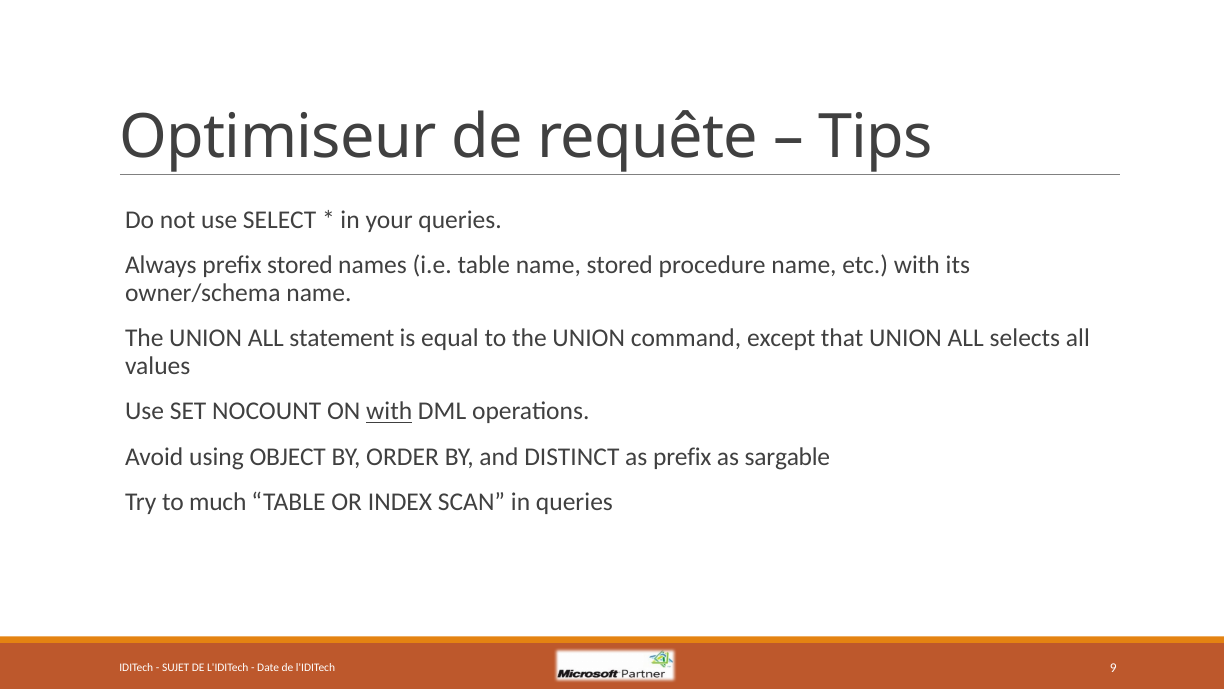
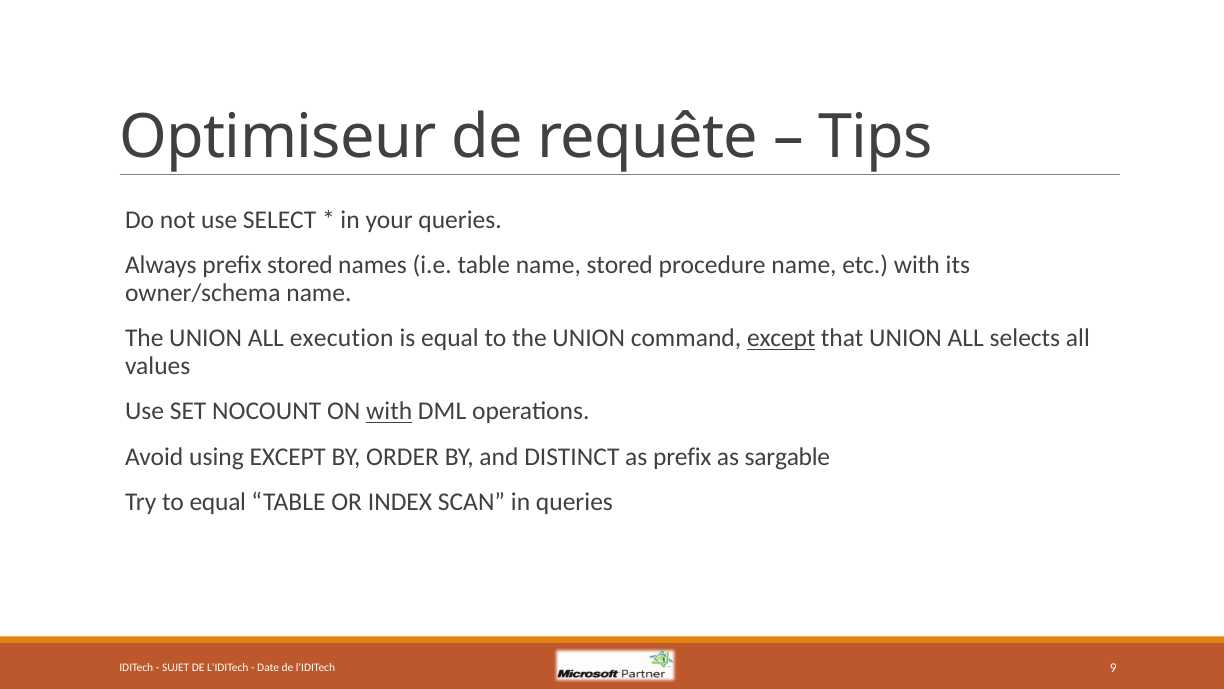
statement: statement -> execution
except at (781, 338) underline: none -> present
using OBJECT: OBJECT -> EXCEPT
to much: much -> equal
